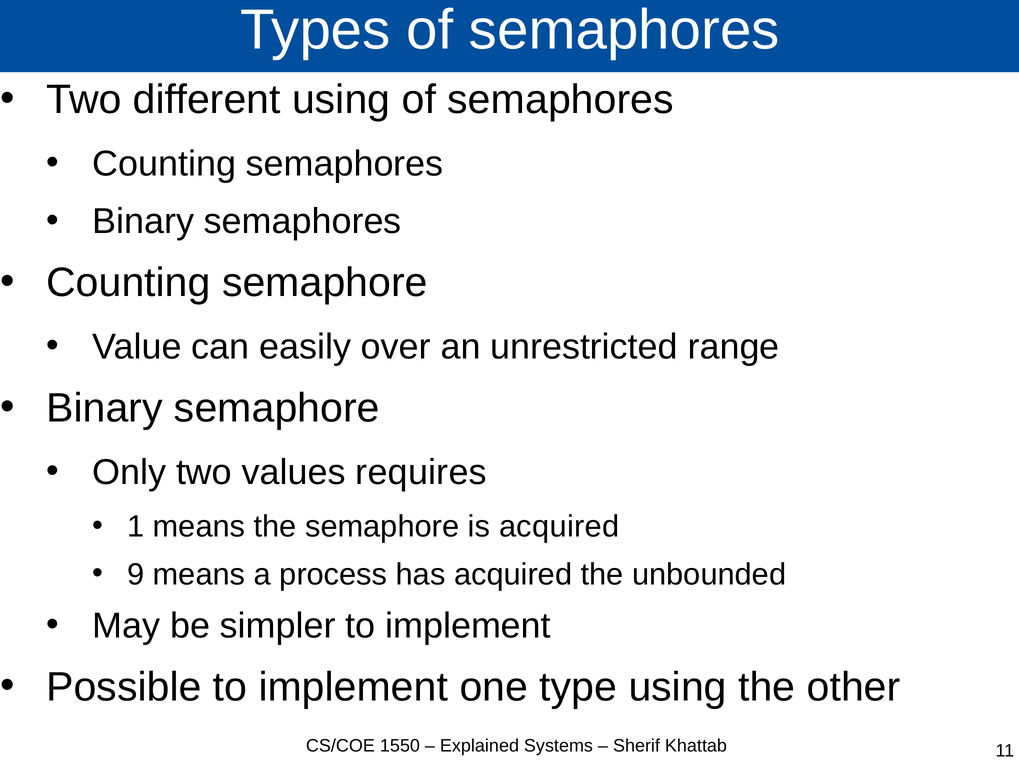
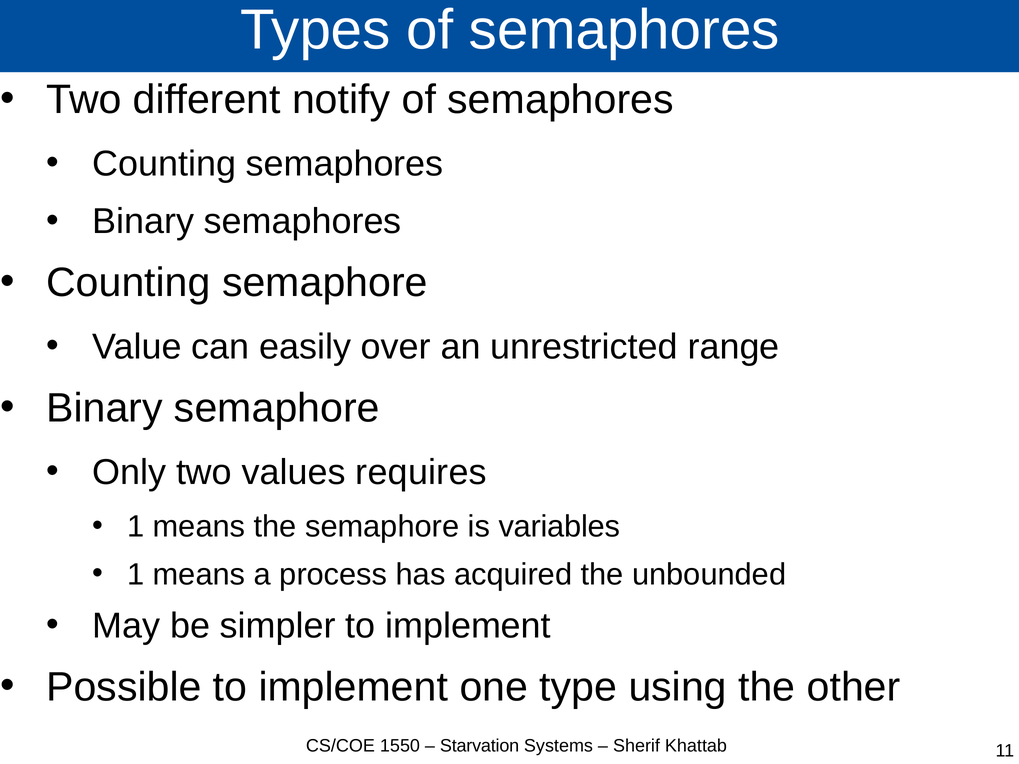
different using: using -> notify
is acquired: acquired -> variables
9 at (136, 575): 9 -> 1
Explained: Explained -> Starvation
